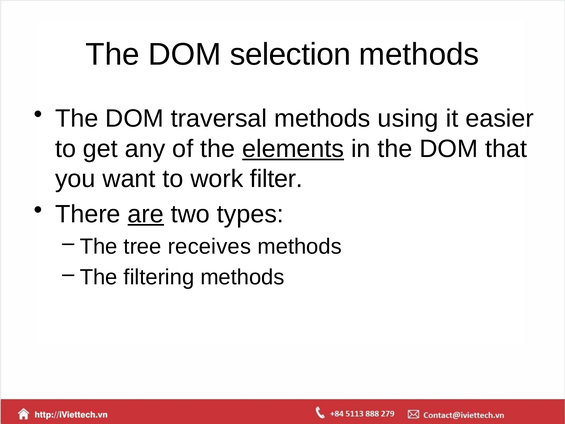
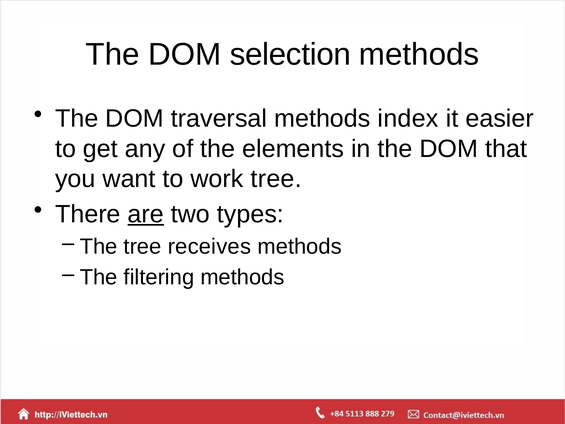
using: using -> index
elements underline: present -> none
work filter: filter -> tree
